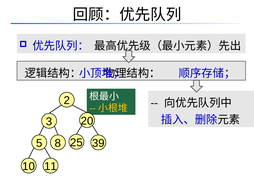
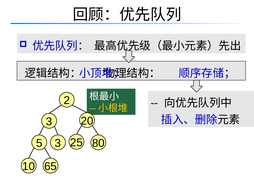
39: 39 -> 80
5 8: 8 -> 3
11: 11 -> 65
